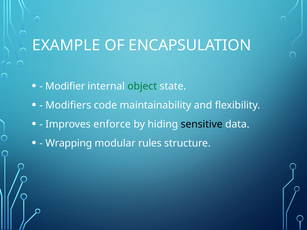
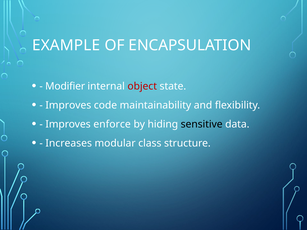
object colour: green -> red
Modifiers at (68, 105): Modifiers -> Improves
Wrapping: Wrapping -> Increases
rules: rules -> class
